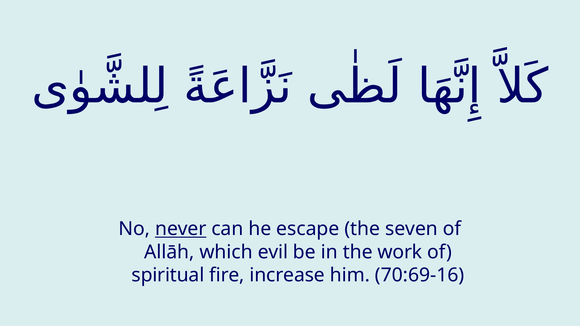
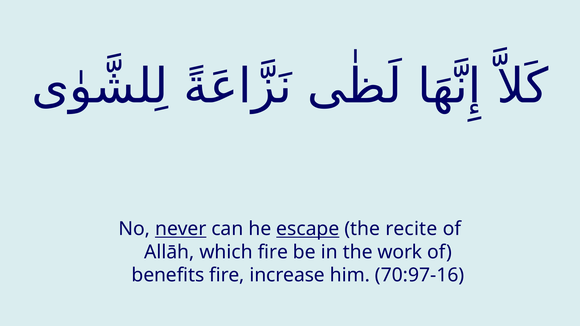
escape underline: none -> present
seven: seven -> recite
which evil: evil -> fire
spiritual: spiritual -> benefits
70:69-16: 70:69-16 -> 70:97-16
